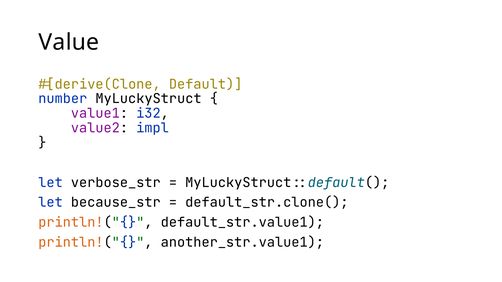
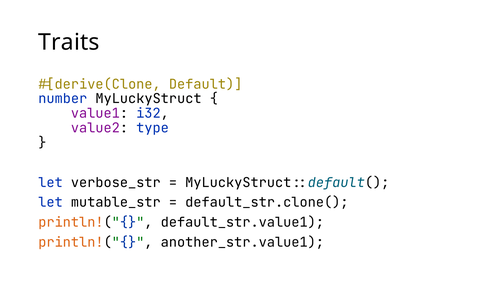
Value: Value -> Traits
impl: impl -> type
because_str: because_str -> mutable_str
